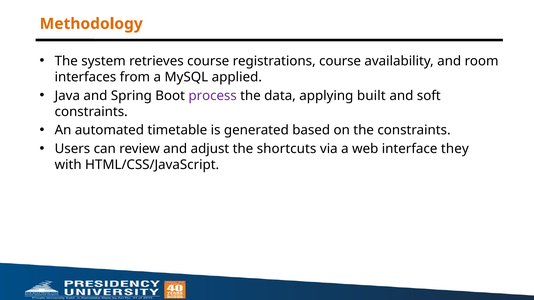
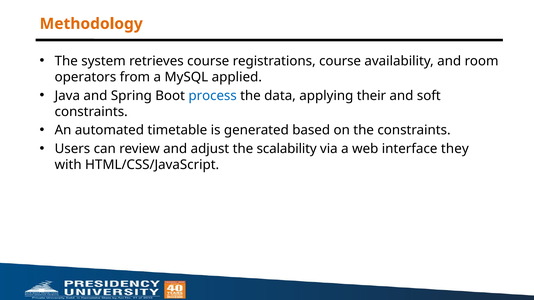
interfaces: interfaces -> operators
process colour: purple -> blue
built: built -> their
shortcuts: shortcuts -> scalability
